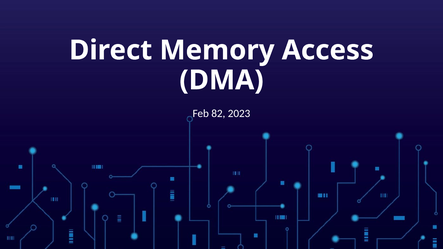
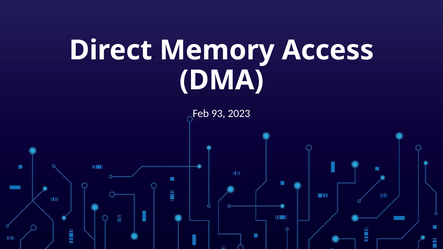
82: 82 -> 93
